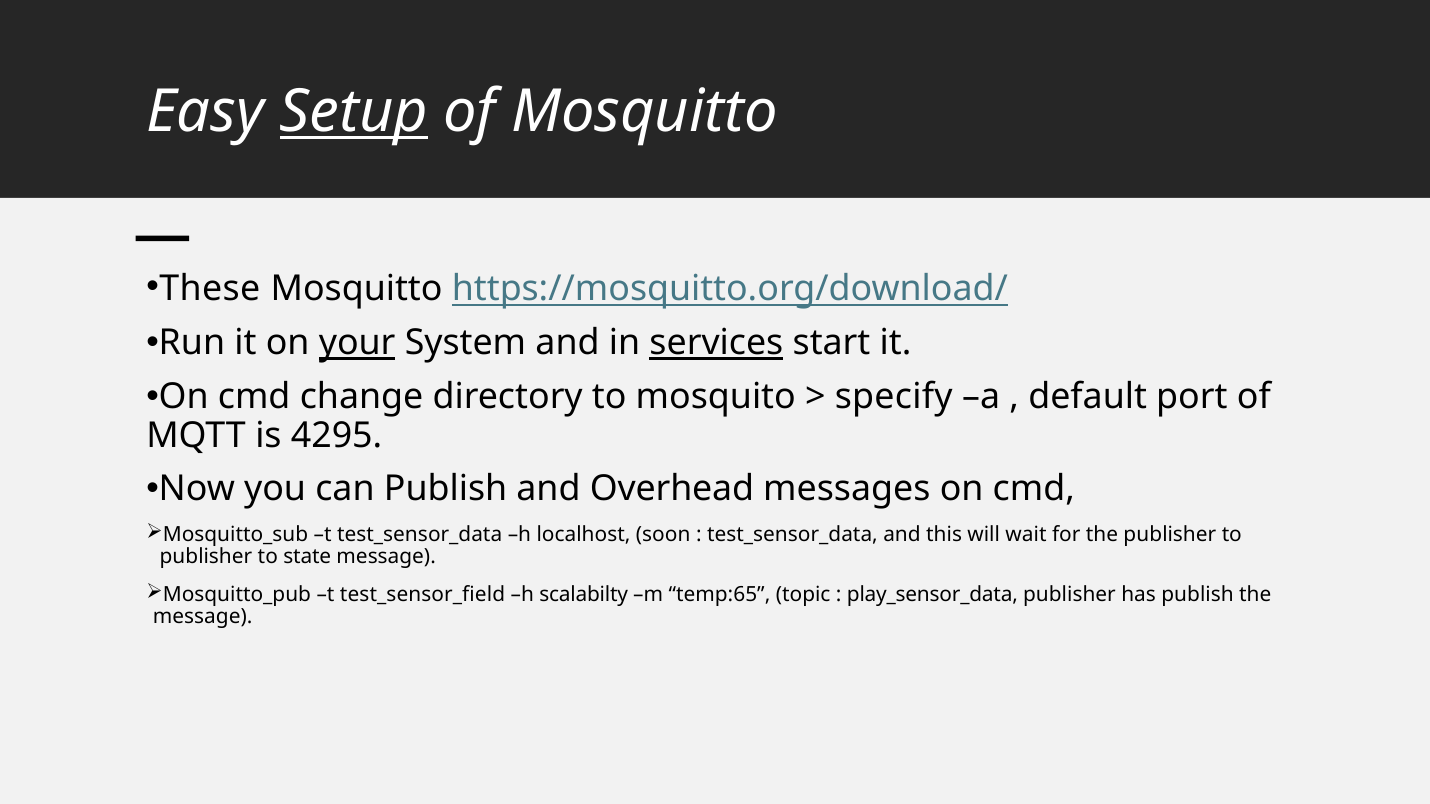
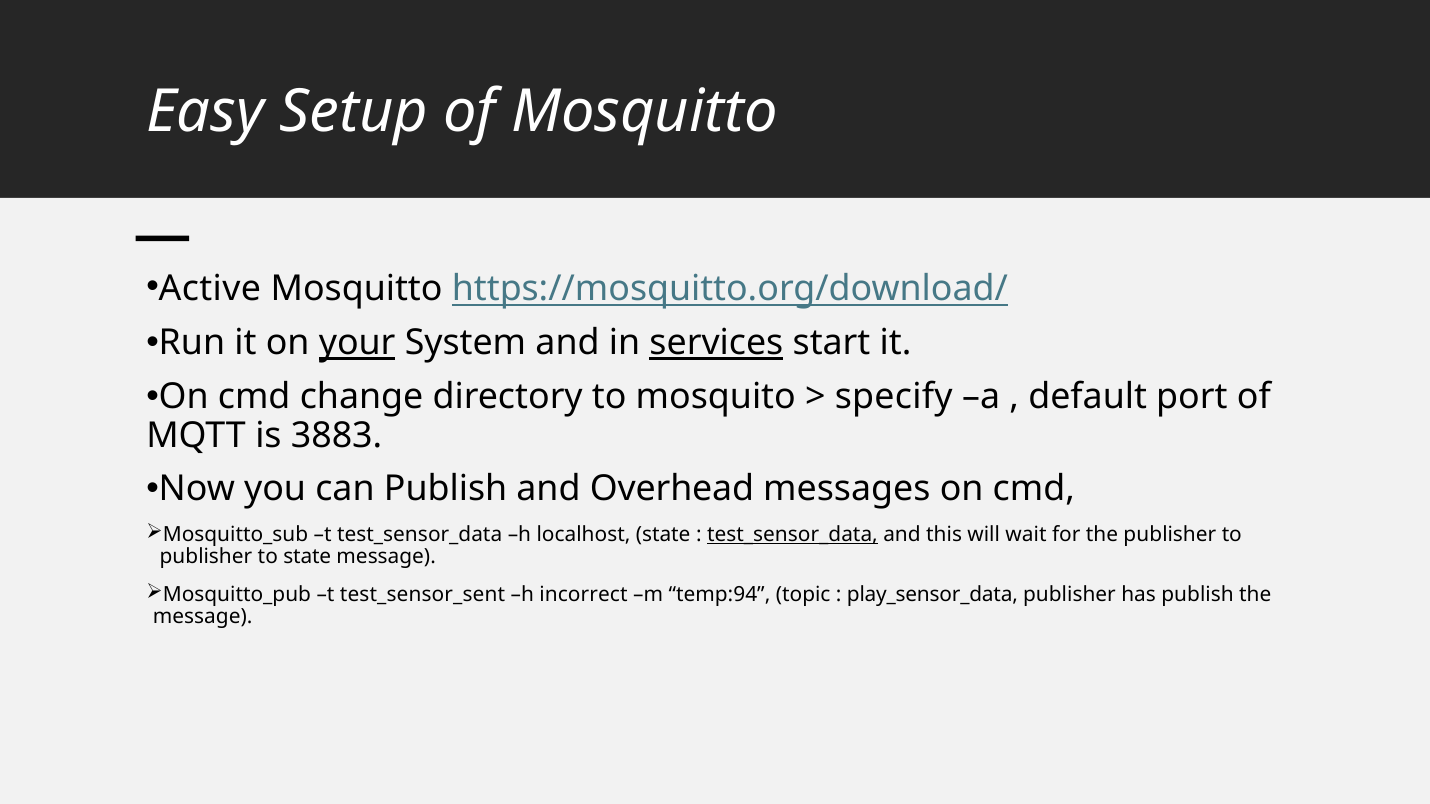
Setup underline: present -> none
These: These -> Active
4295: 4295 -> 3883
localhost soon: soon -> state
test_sensor_data at (792, 535) underline: none -> present
test_sensor_field: test_sensor_field -> test_sensor_sent
scalabilty: scalabilty -> incorrect
temp:65: temp:65 -> temp:94
